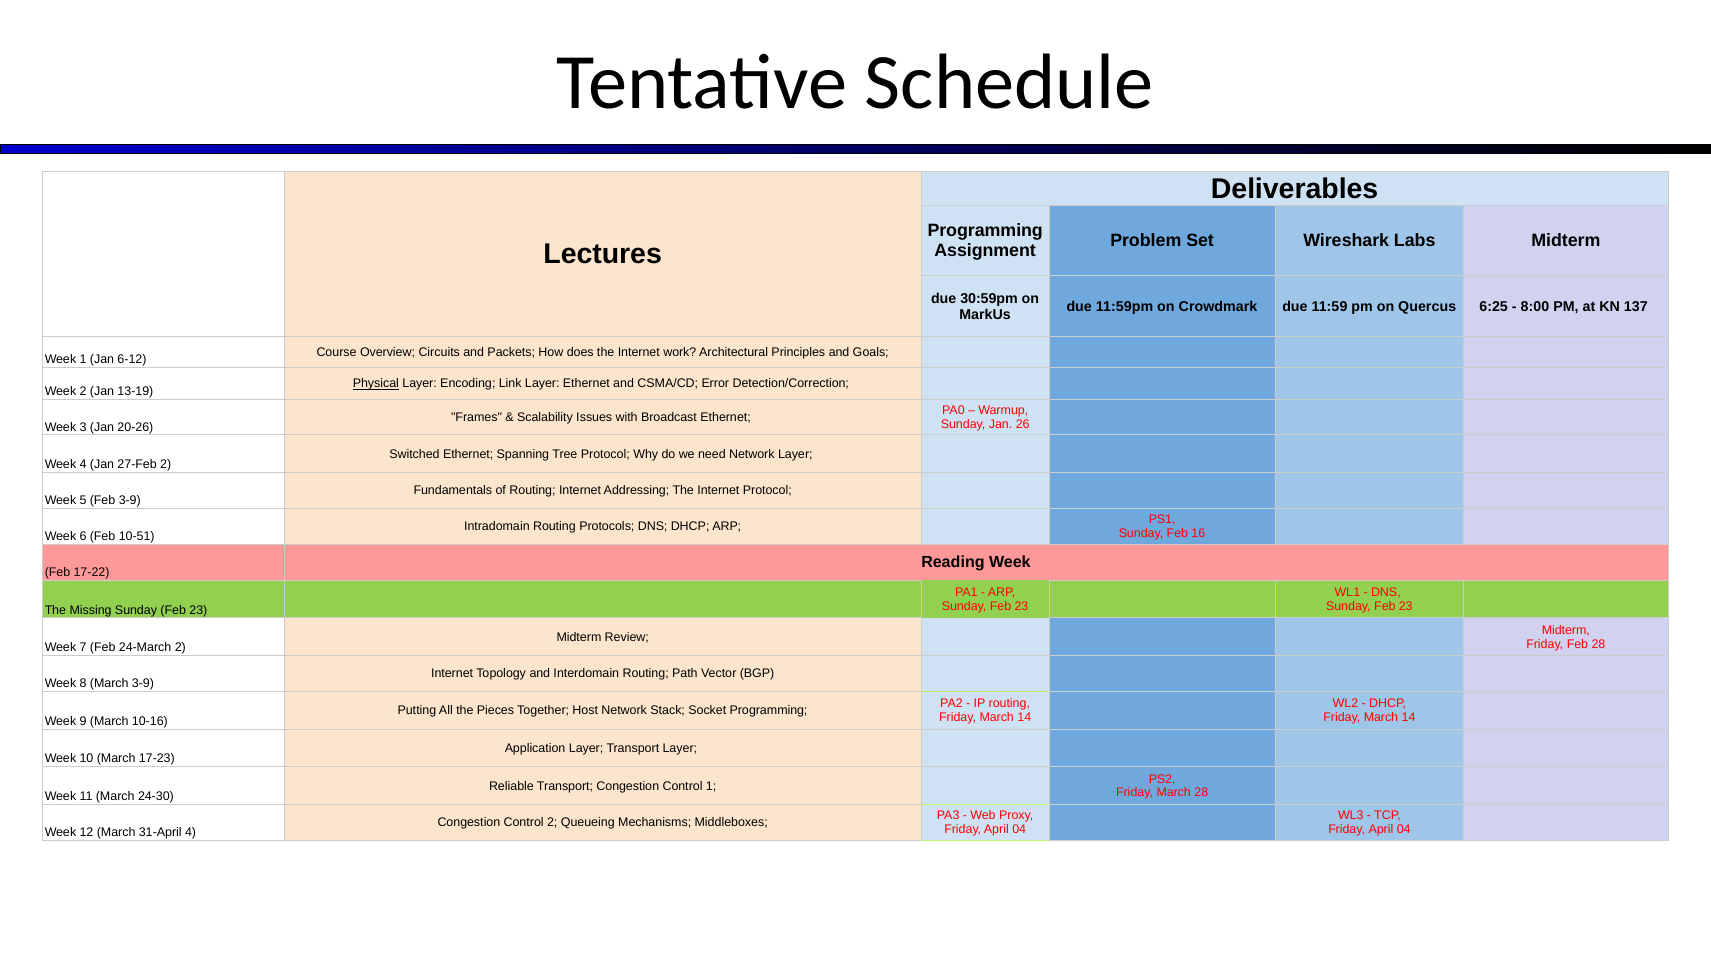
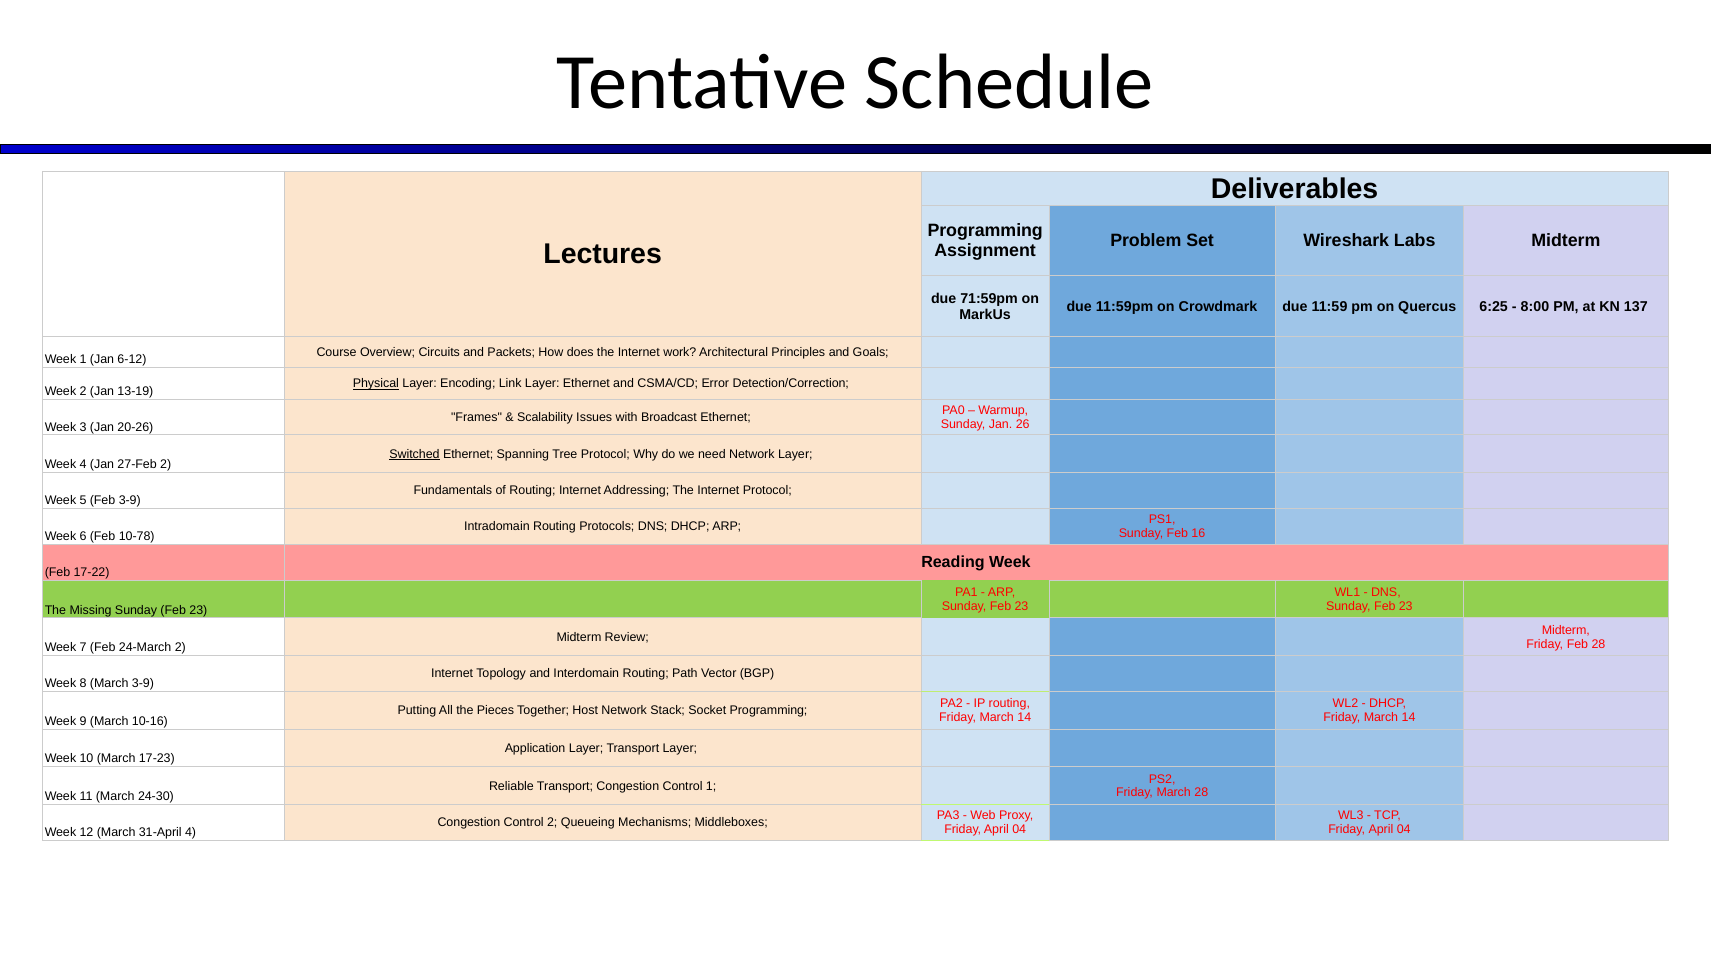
30:59pm: 30:59pm -> 71:59pm
Switched underline: none -> present
10-51: 10-51 -> 10-78
